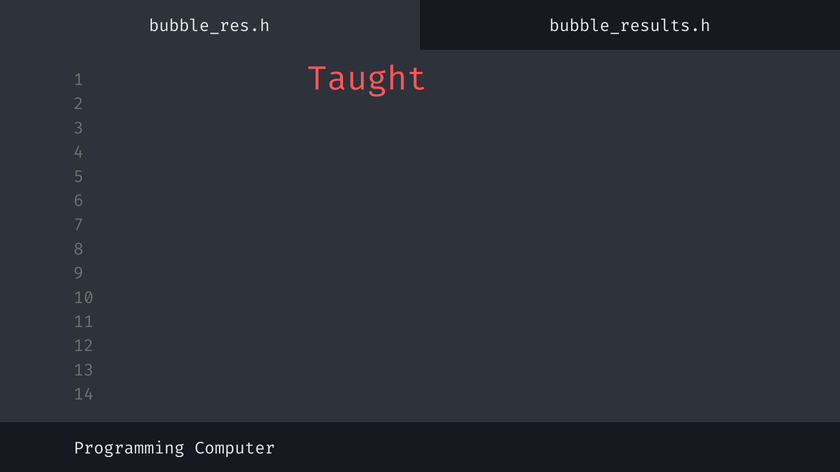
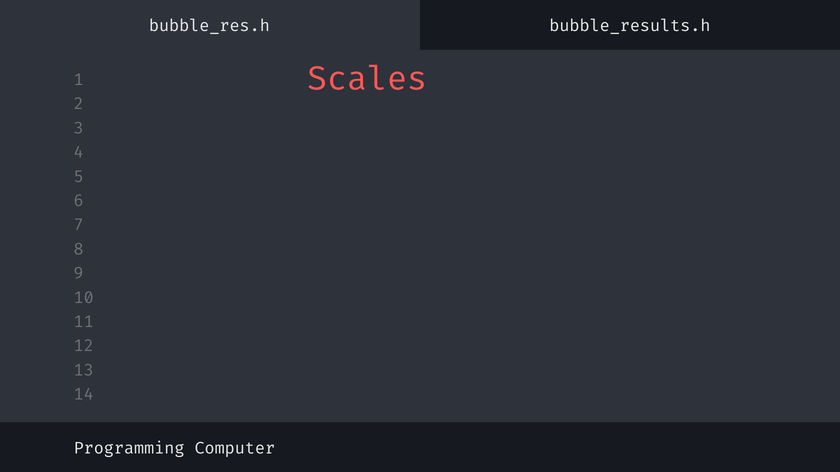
Taught: Taught -> Scales
